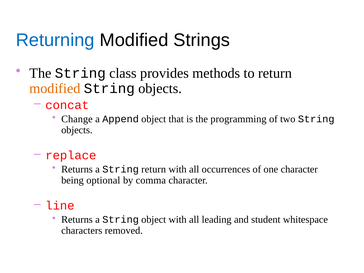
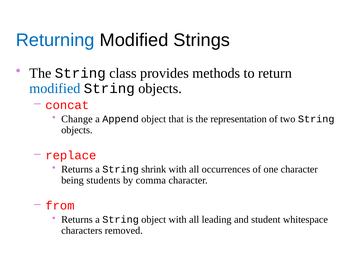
modified at (55, 88) colour: orange -> blue
programming: programming -> representation
String return: return -> shrink
optional: optional -> students
line: line -> from
